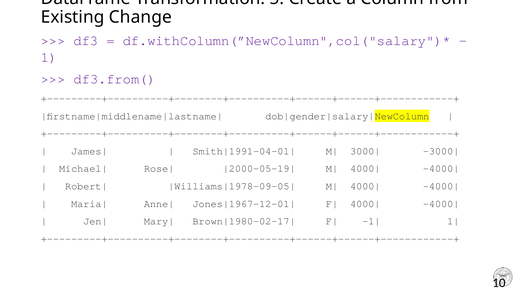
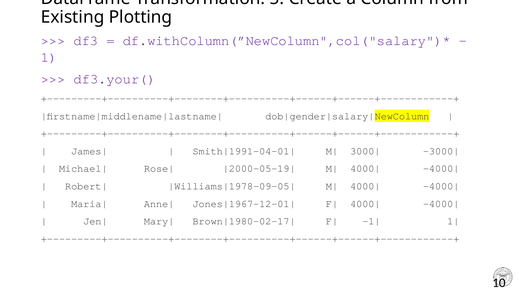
Change: Change -> Plotting
df3.from(: df3.from( -> df3.your(
